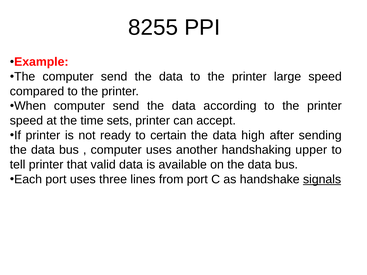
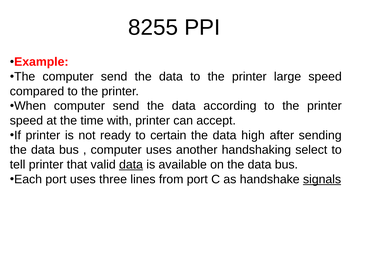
sets: sets -> with
upper: upper -> select
data at (131, 165) underline: none -> present
